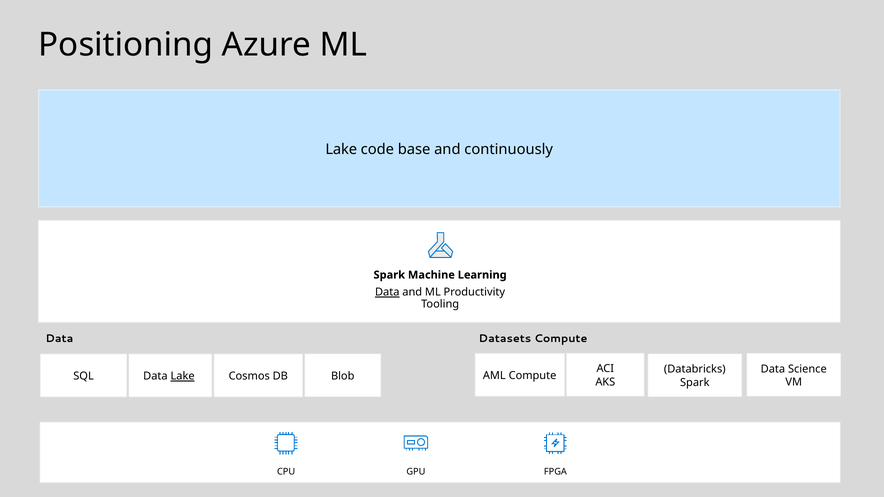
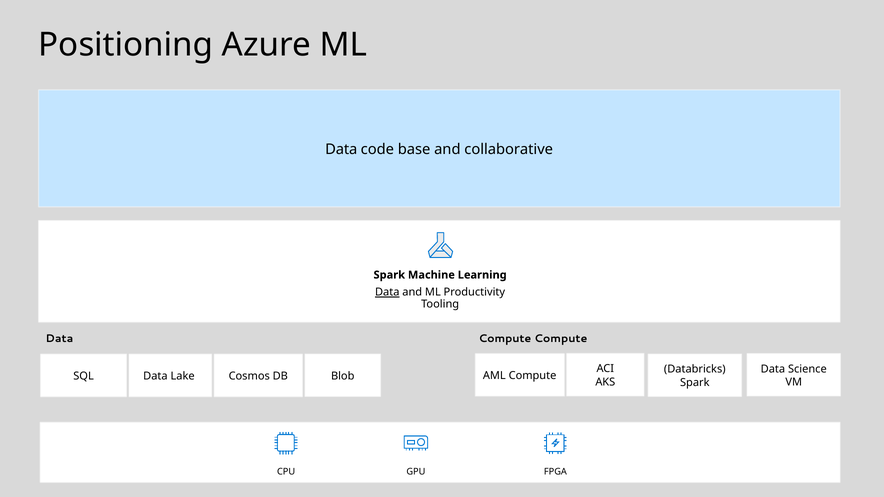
Lake at (341, 149): Lake -> Data
continuously: continuously -> collaborative
Data Datasets: Datasets -> Compute
Lake at (183, 376) underline: present -> none
